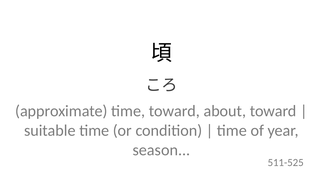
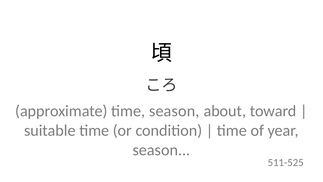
time toward: toward -> season
